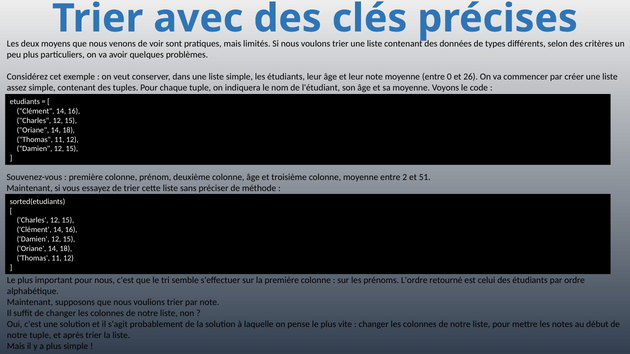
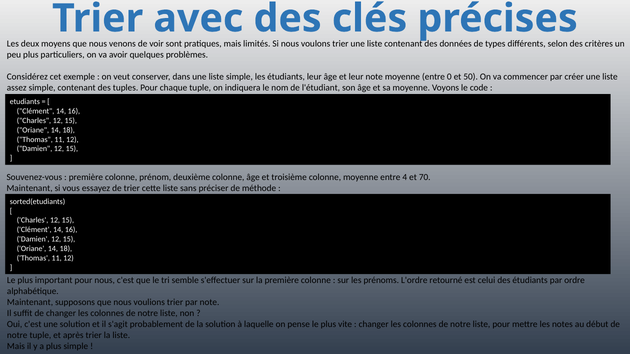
26: 26 -> 50
2: 2 -> 4
51: 51 -> 70
